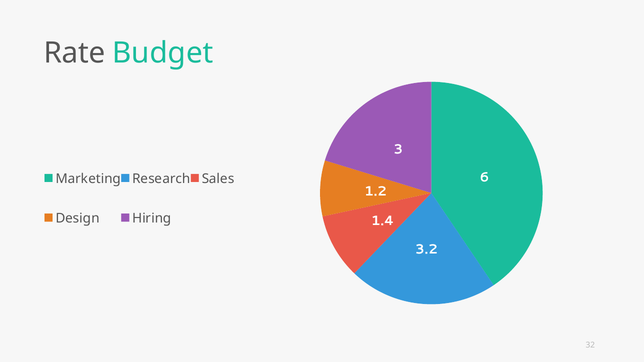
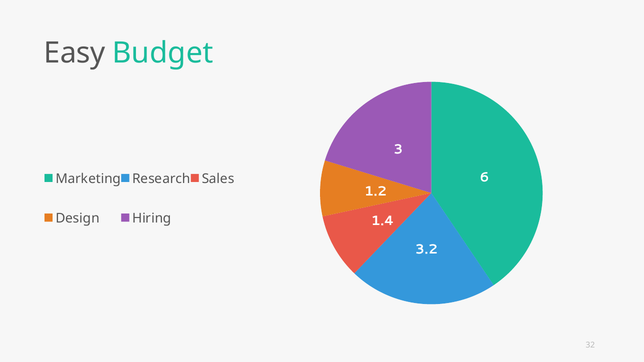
Rate: Rate -> Easy
